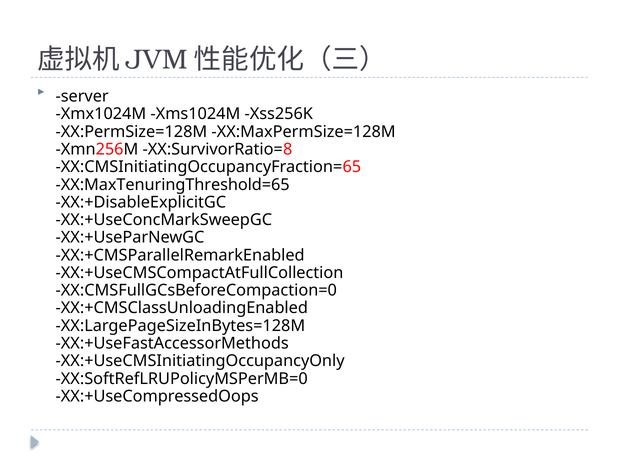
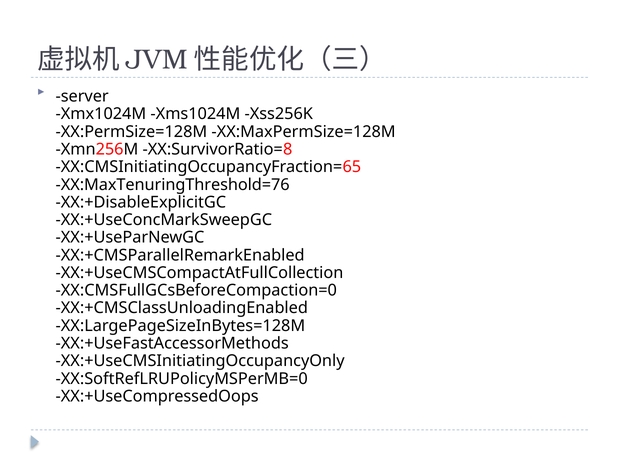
XX:MaxTenuringThreshold=65: XX:MaxTenuringThreshold=65 -> XX:MaxTenuringThreshold=76
